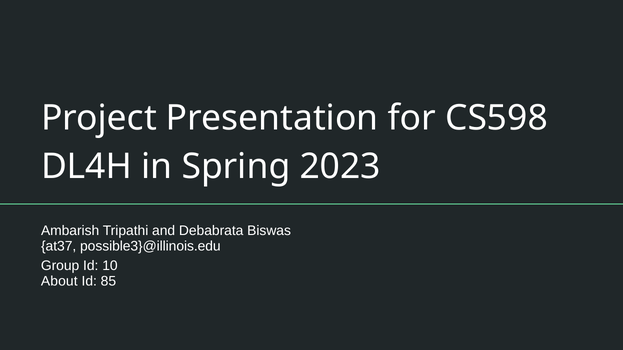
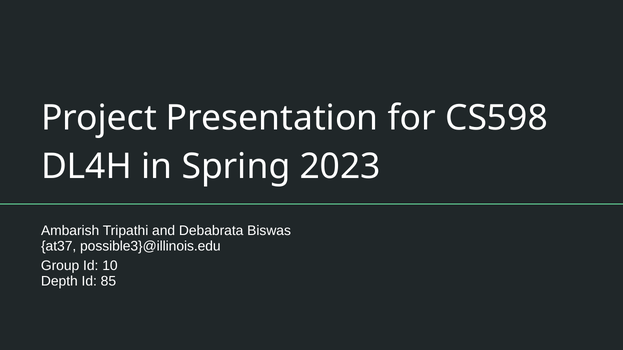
About: About -> Depth
